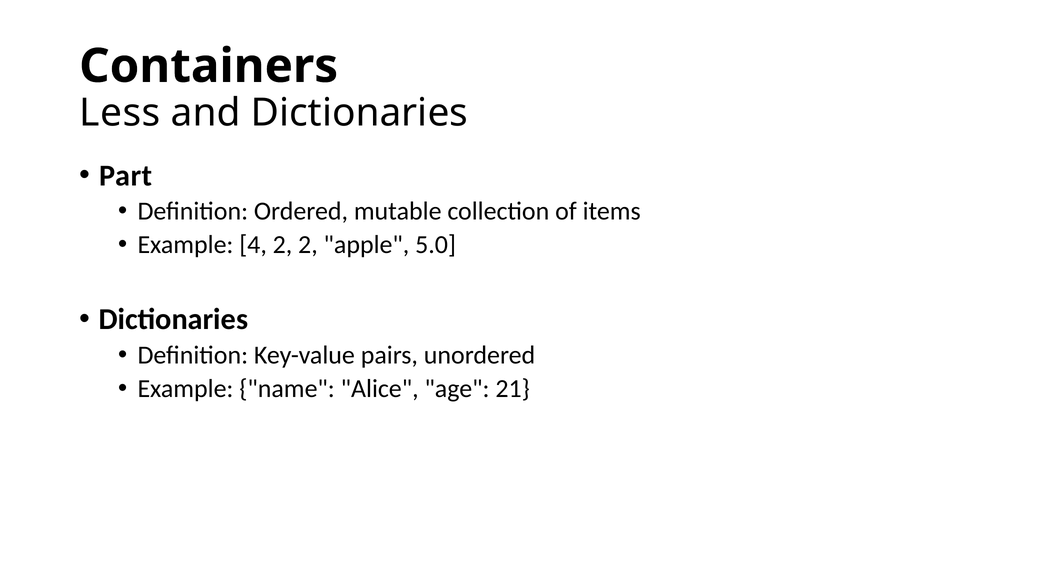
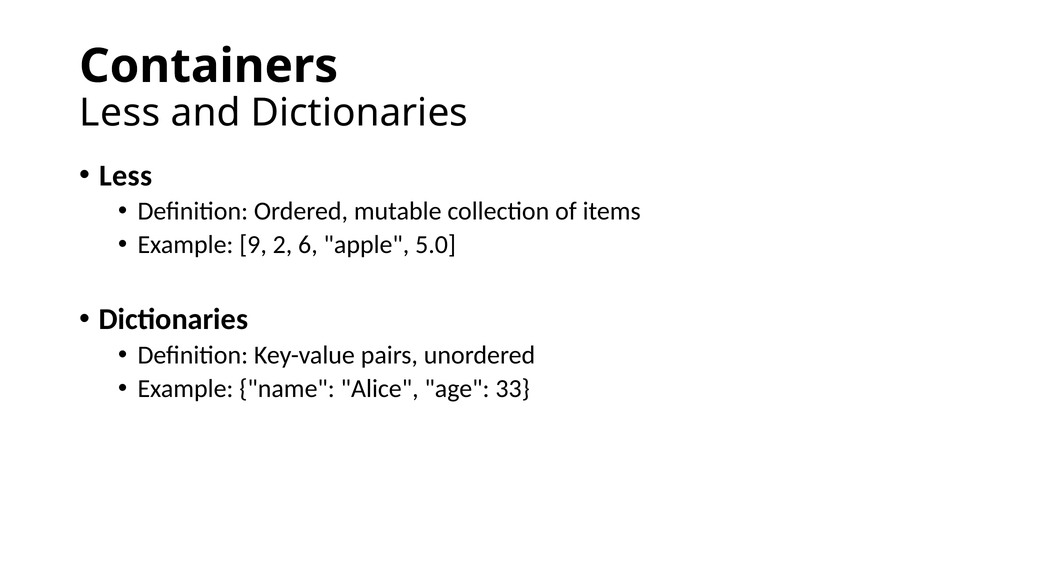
Part at (126, 175): Part -> Less
4: 4 -> 9
2 2: 2 -> 6
21: 21 -> 33
